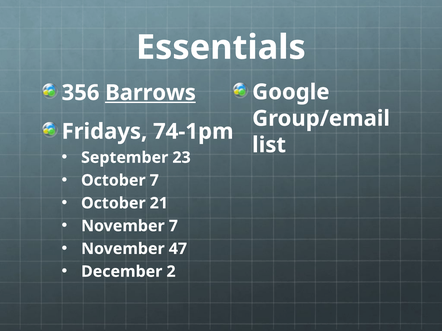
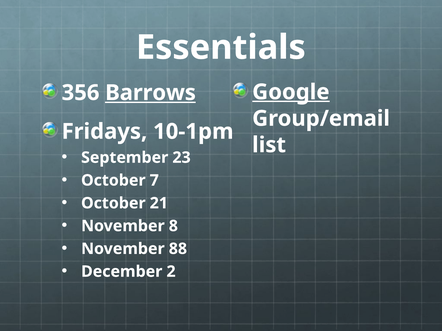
Google underline: none -> present
74-1pm: 74-1pm -> 10-1pm
November 7: 7 -> 8
47: 47 -> 88
